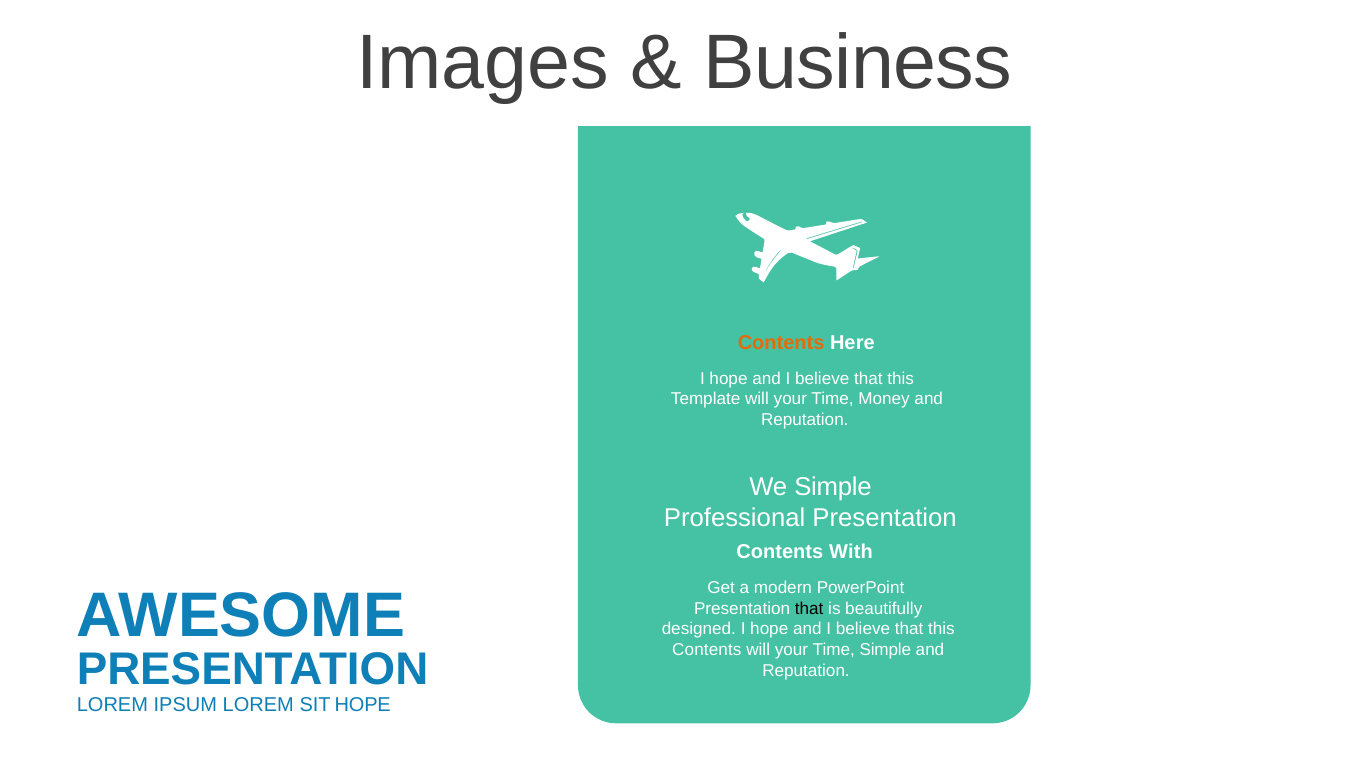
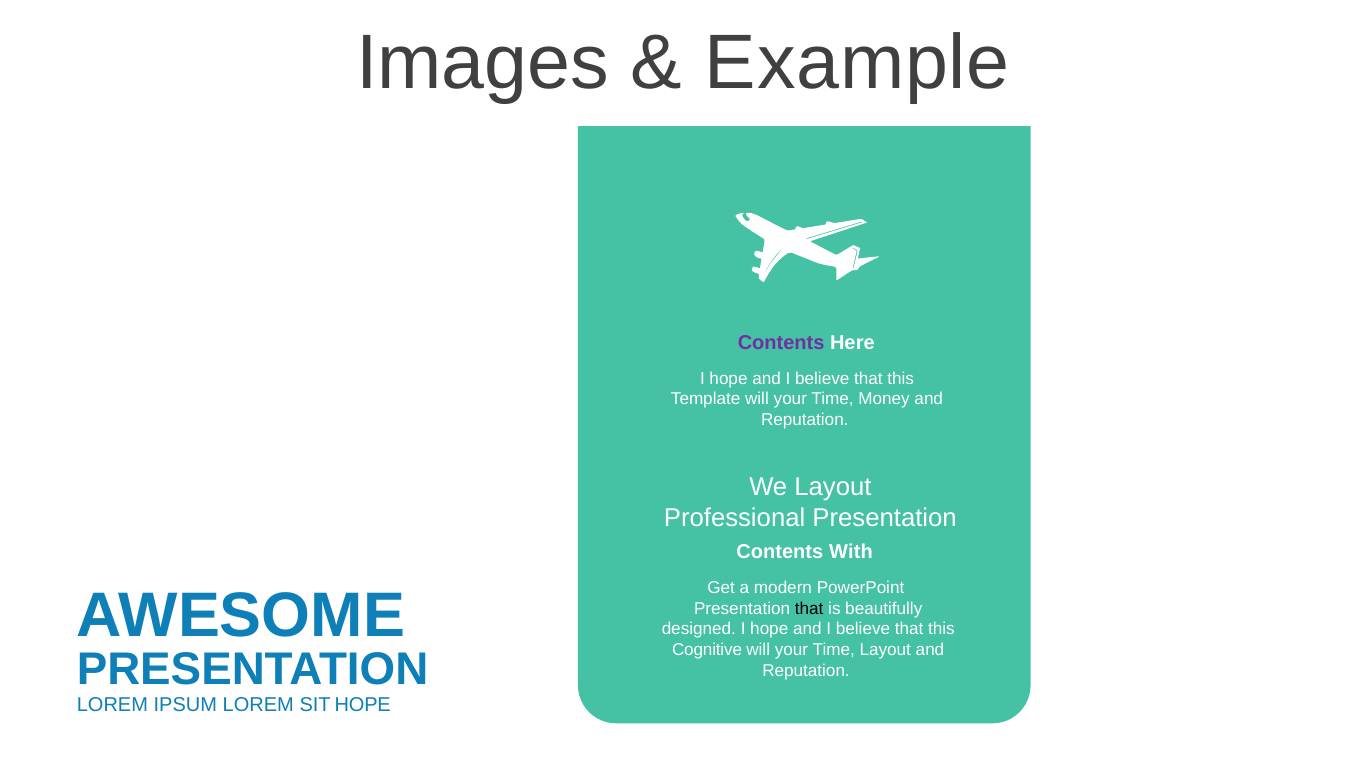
Business: Business -> Example
Contents at (781, 342) colour: orange -> purple
We Simple: Simple -> Layout
Contents at (707, 650): Contents -> Cognitive
Time Simple: Simple -> Layout
